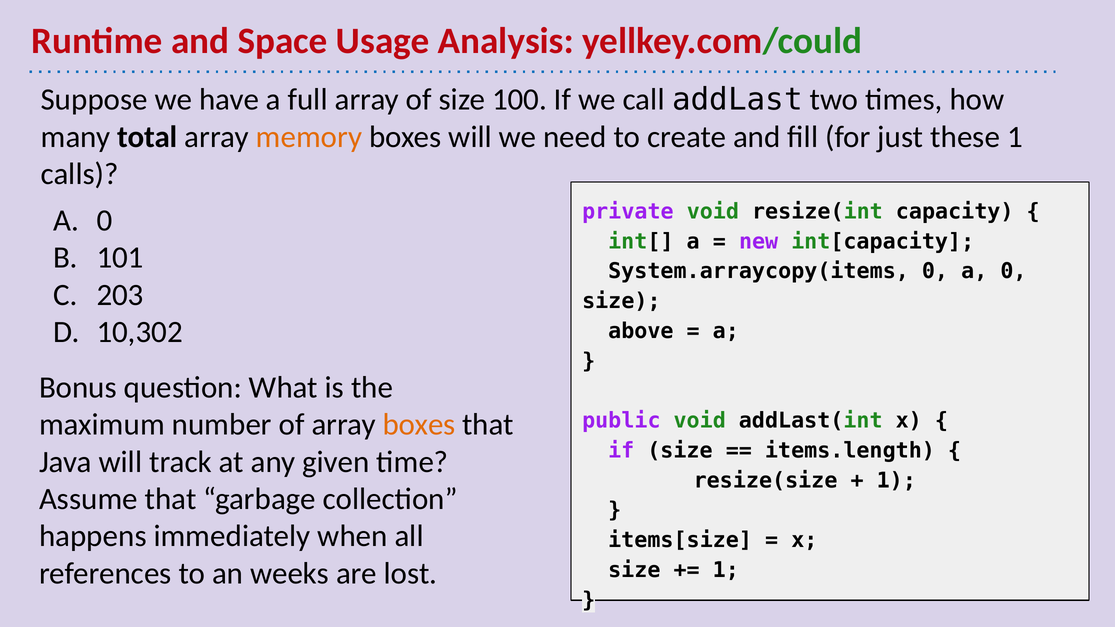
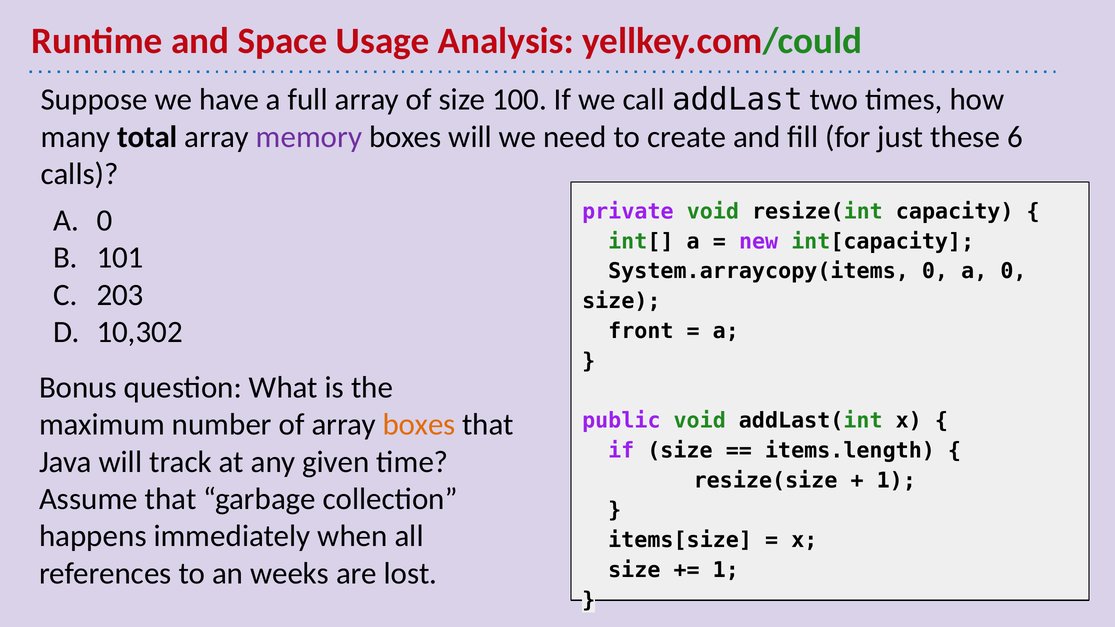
memory colour: orange -> purple
these 1: 1 -> 6
above: above -> front
